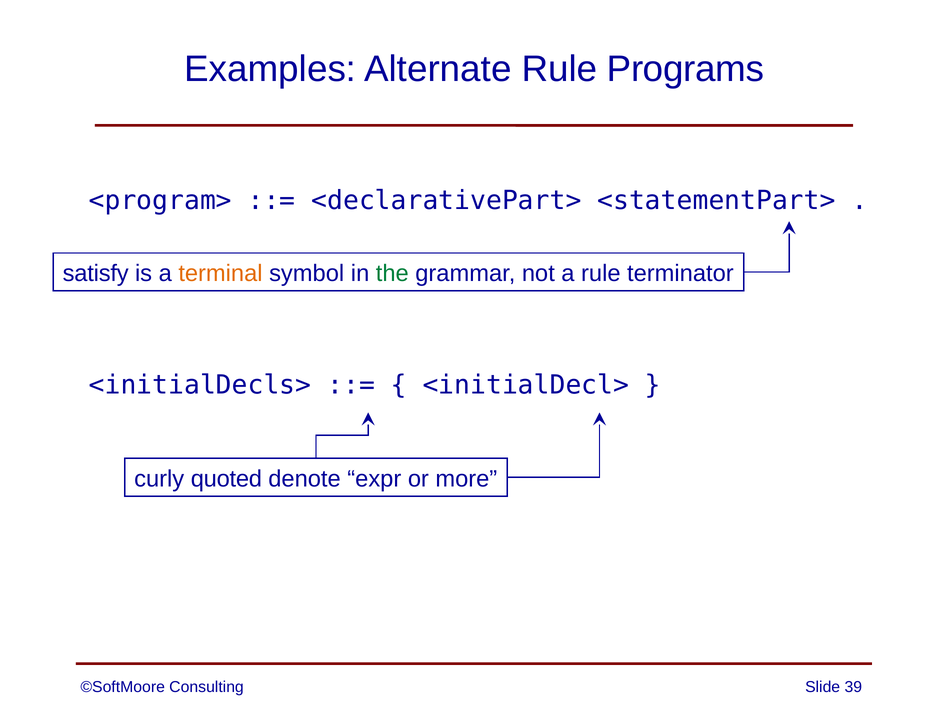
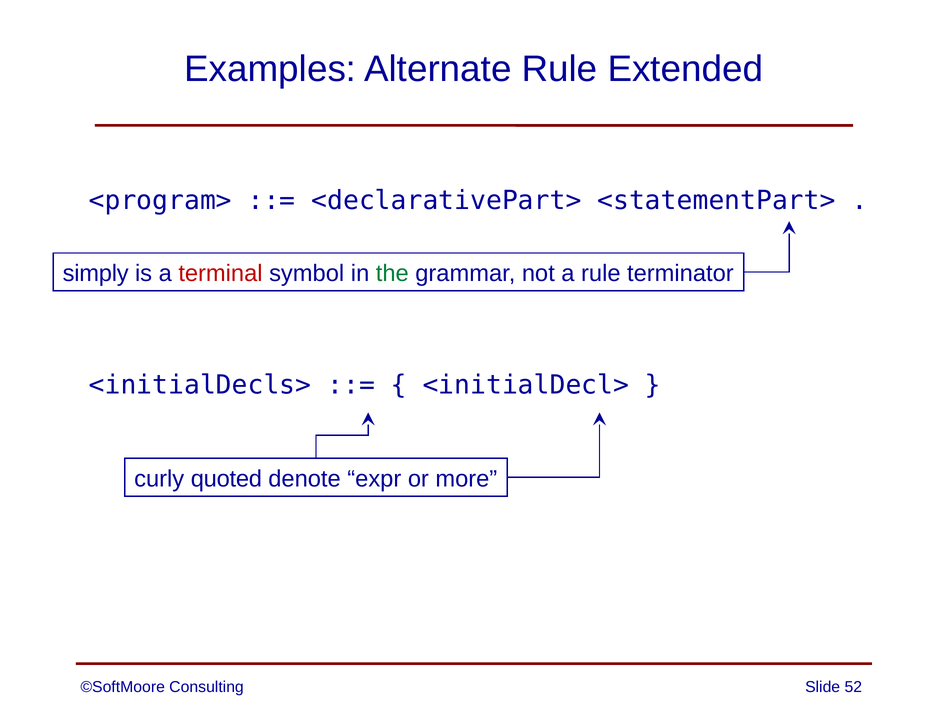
Programs: Programs -> Extended
satisfy: satisfy -> simply
terminal colour: orange -> red
39: 39 -> 52
